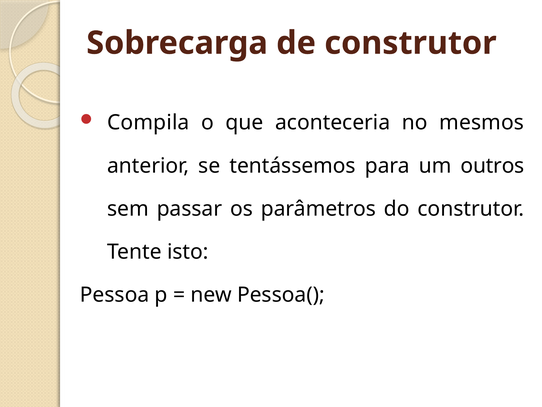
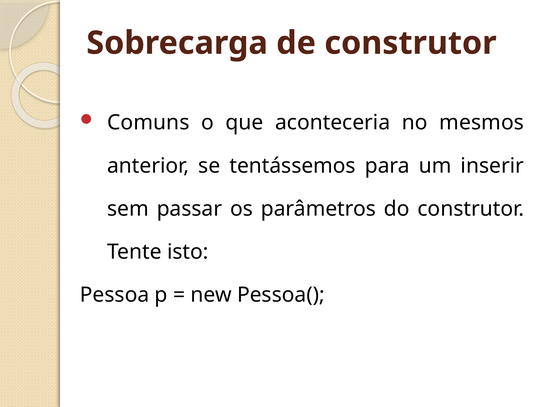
Compila: Compila -> Comuns
outros: outros -> inserir
